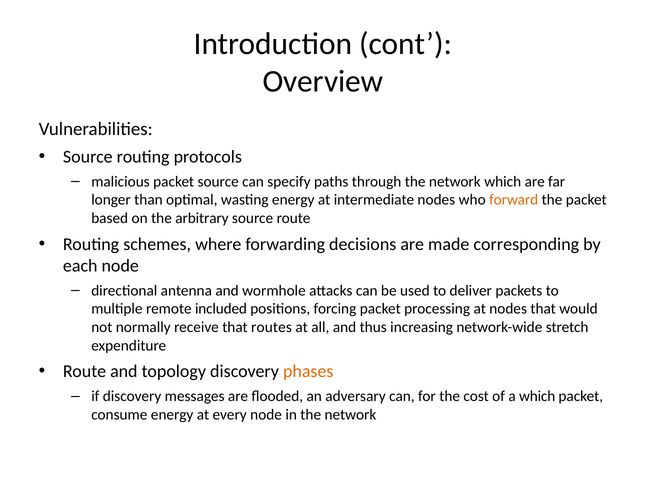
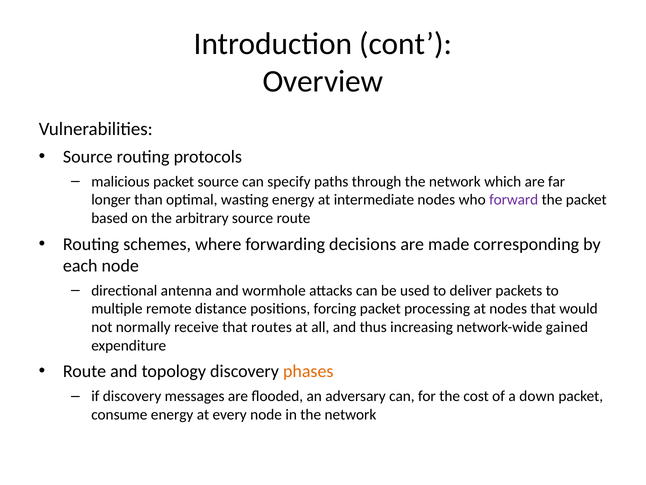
forward colour: orange -> purple
included: included -> distance
stretch: stretch -> gained
a which: which -> down
